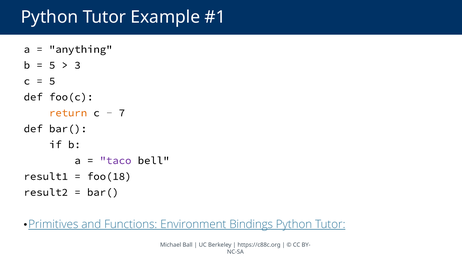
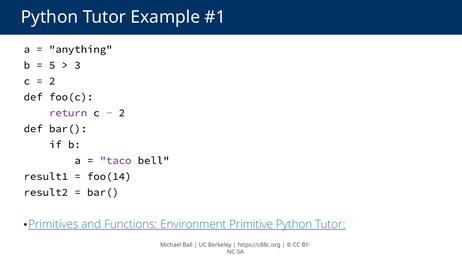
5 at (52, 81): 5 -> 2
return colour: orange -> purple
7 at (122, 113): 7 -> 2
foo(18: foo(18 -> foo(14
Bindings: Bindings -> Primitive
